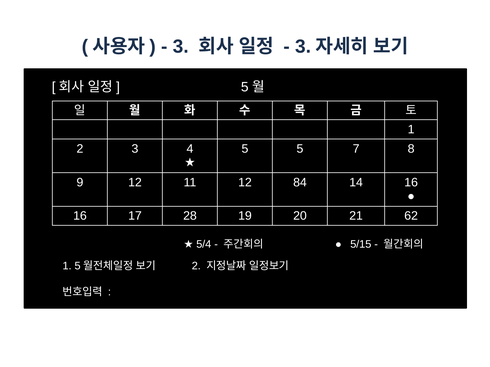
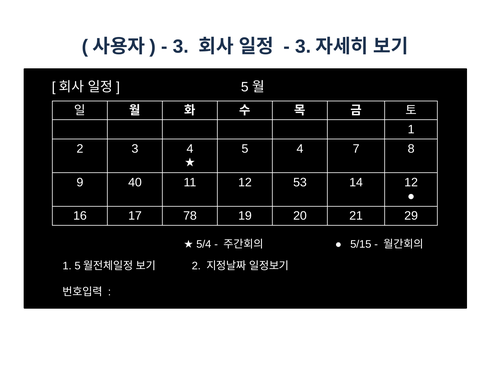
5 5: 5 -> 4
9 12: 12 -> 40
84: 84 -> 53
14 16: 16 -> 12
28: 28 -> 78
62: 62 -> 29
